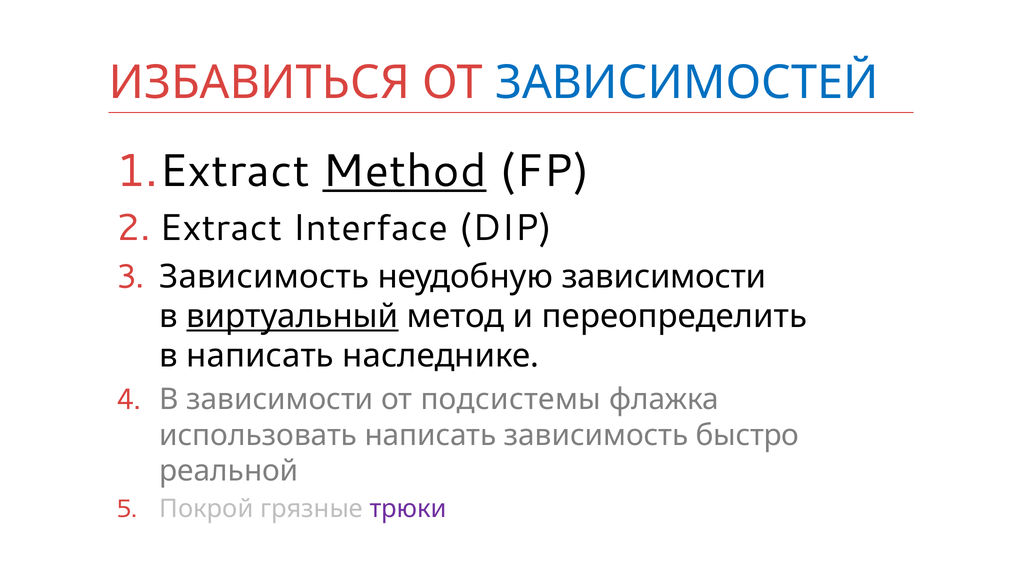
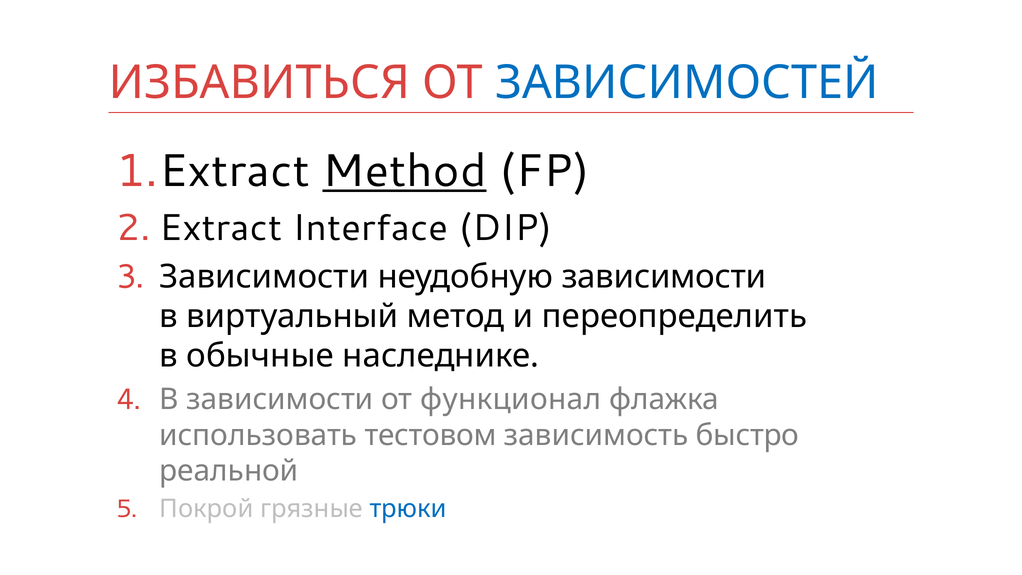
Зависимость at (264, 277): Зависимость -> Зависимости
виртуальный underline: present -> none
в написать: написать -> обычные
подсистемы: подсистемы -> функционал
использовать написать: написать -> тестовом
трюки colour: purple -> blue
